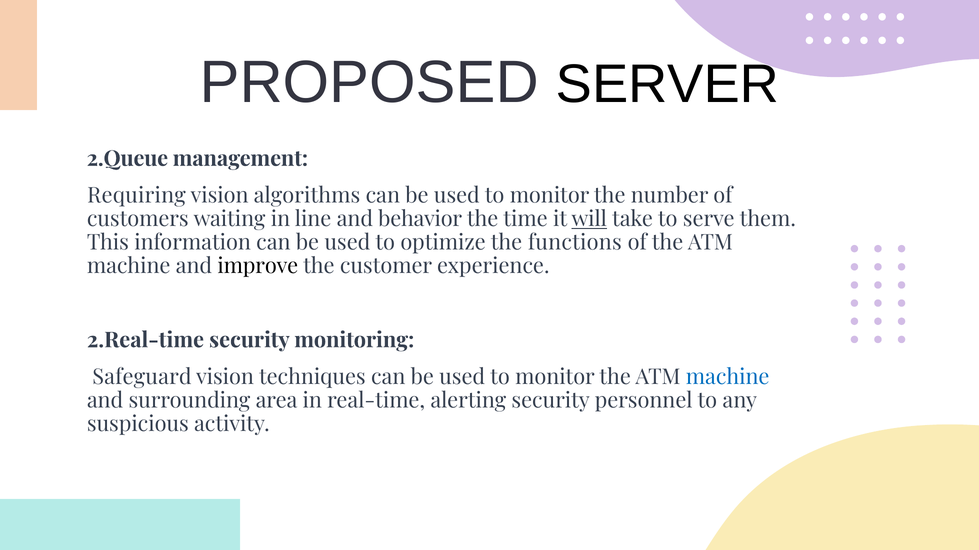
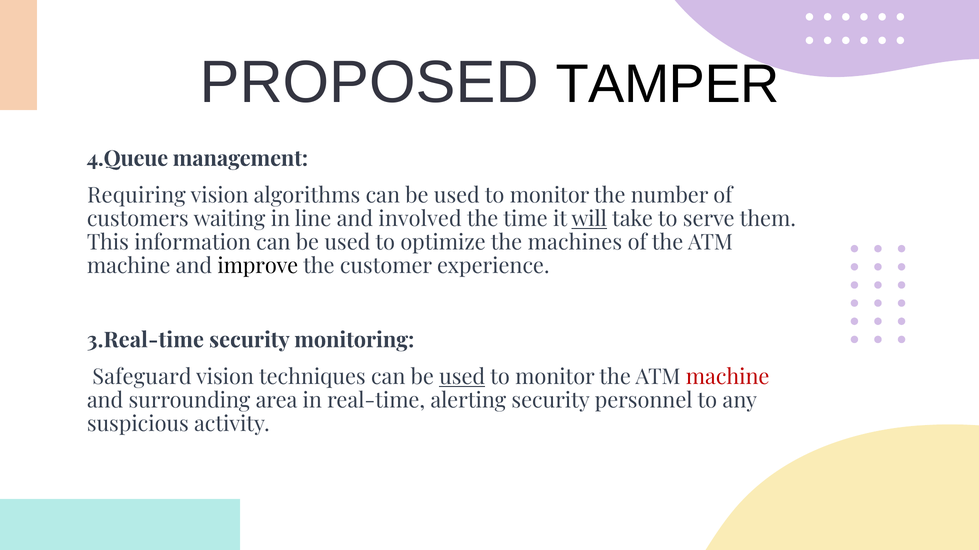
SERVER: SERVER -> TAMPER
2.Queue: 2.Queue -> 4.Queue
behavior: behavior -> involved
functions: functions -> machines
2.Real-time: 2.Real-time -> 3.Real-time
used at (462, 378) underline: none -> present
machine at (728, 378) colour: blue -> red
